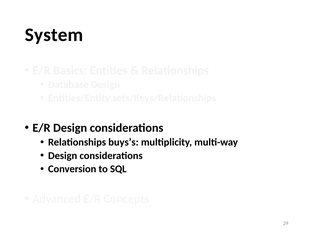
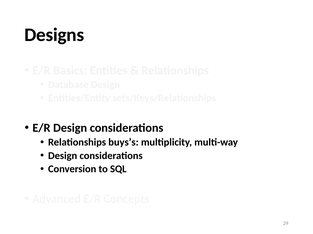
System: System -> Designs
